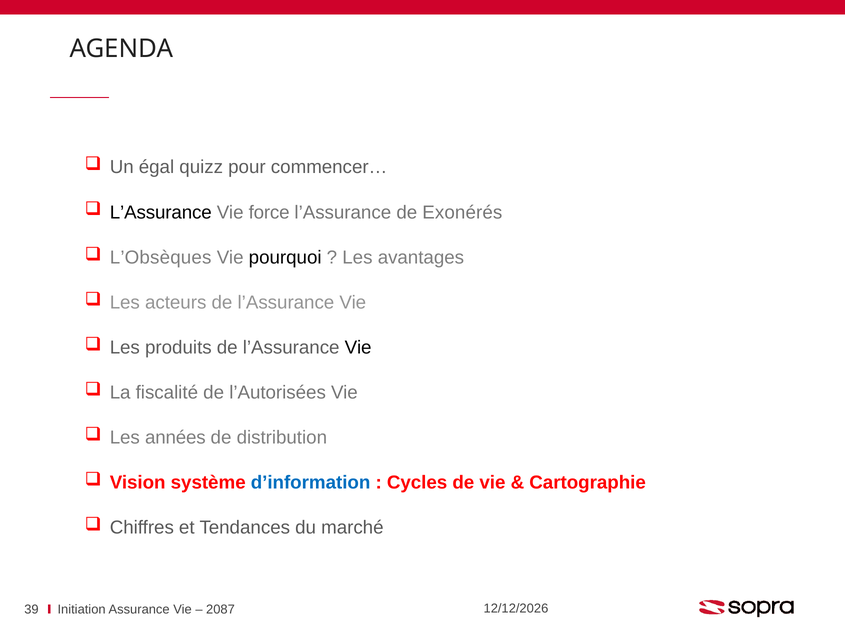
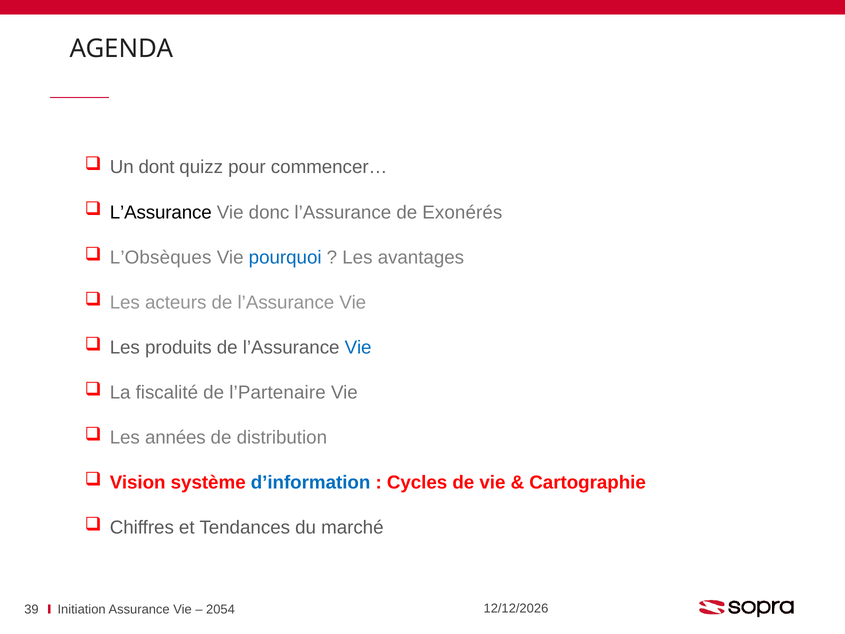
égal: égal -> dont
force: force -> donc
pourquoi colour: black -> blue
Vie at (358, 347) colour: black -> blue
l’Autorisées: l’Autorisées -> l’Partenaire
2087: 2087 -> 2054
